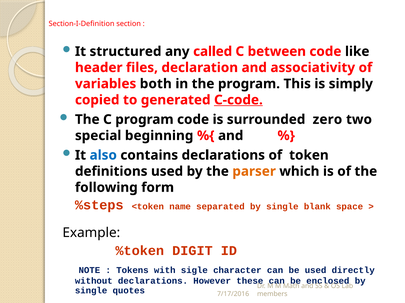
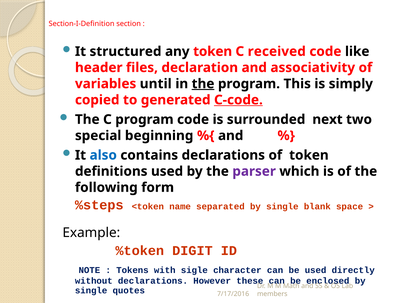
any called: called -> token
between: between -> received
both: both -> until
the at (203, 84) underline: none -> present
zero: zero -> next
parser colour: orange -> purple
